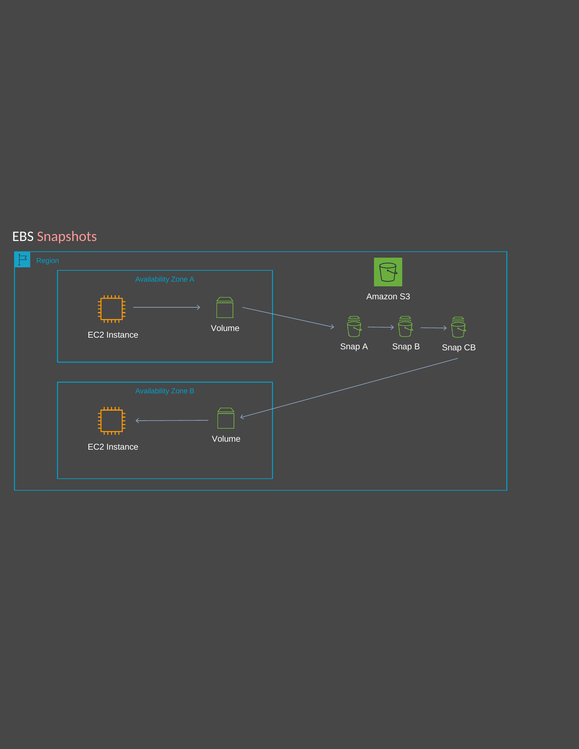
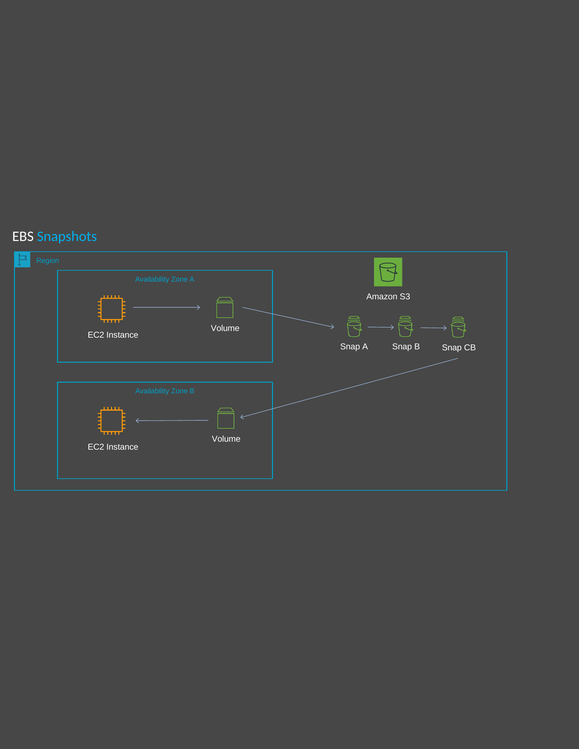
Snapshots colour: pink -> light blue
